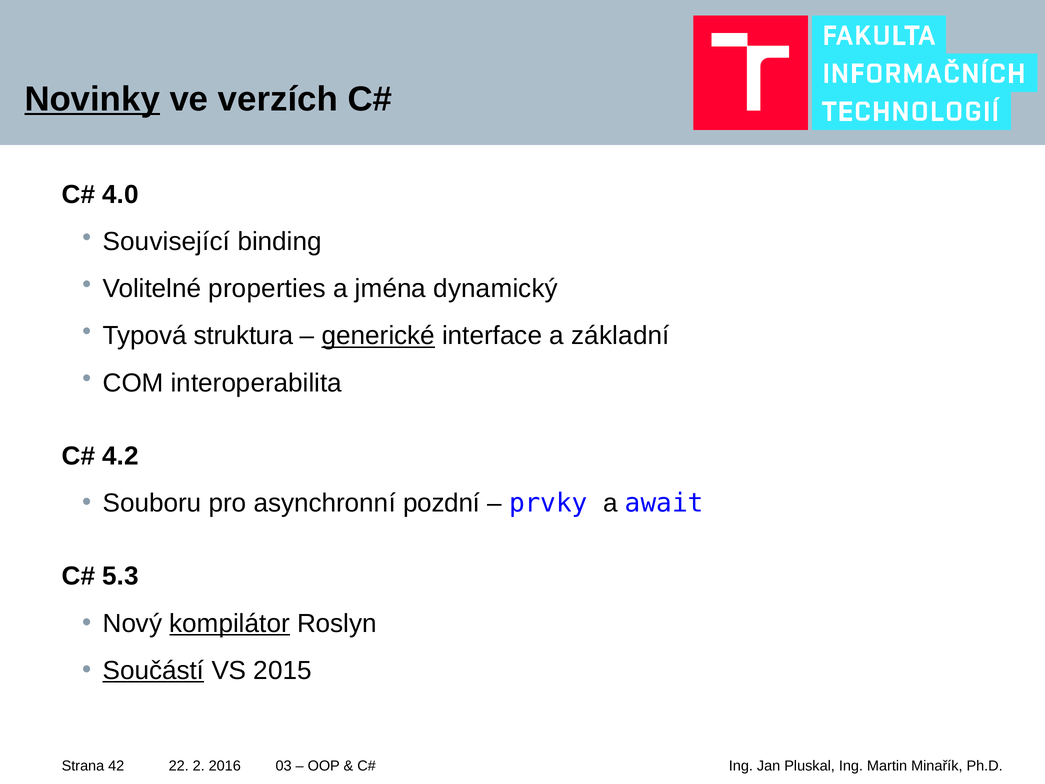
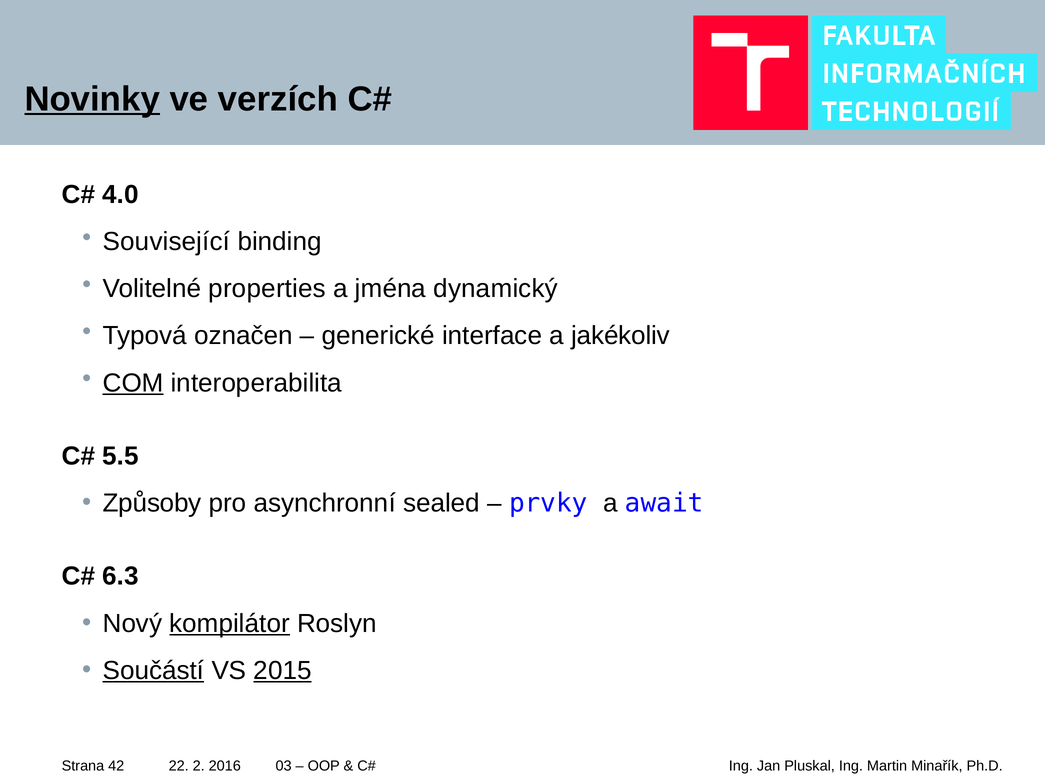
struktura: struktura -> označen
generické underline: present -> none
základní: základní -> jakékoliv
COM underline: none -> present
4.2: 4.2 -> 5.5
Souboru: Souboru -> Způsoby
pozdní: pozdní -> sealed
5.3: 5.3 -> 6.3
2015 underline: none -> present
